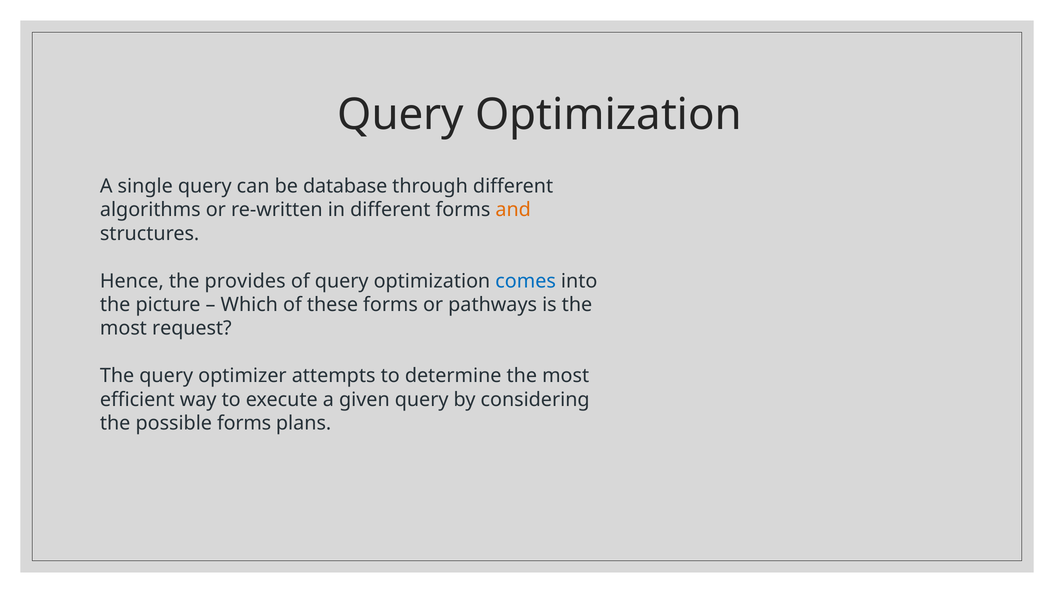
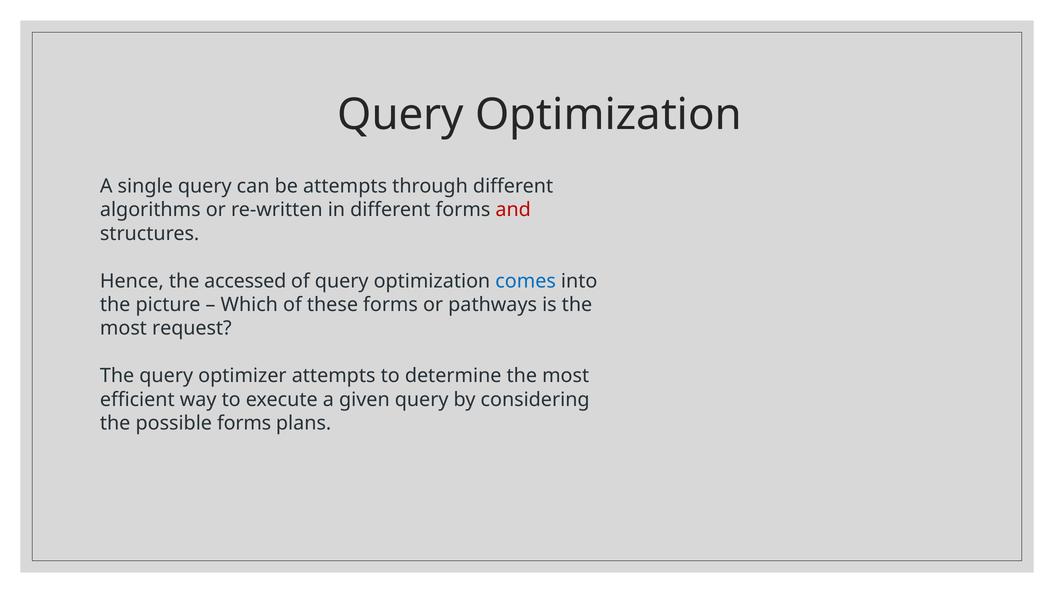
be database: database -> attempts
and colour: orange -> red
provides: provides -> accessed
